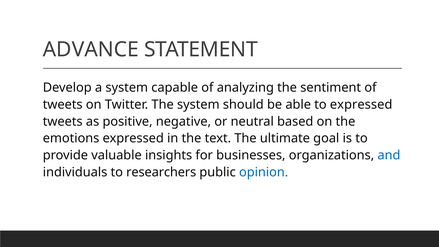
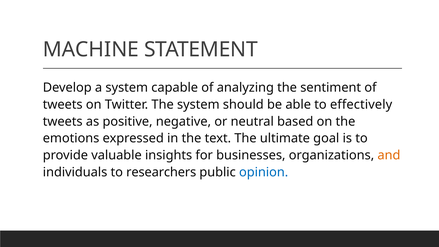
ADVANCE: ADVANCE -> MACHINE
expressed at (361, 105): expressed -> effectively
and colour: blue -> orange
